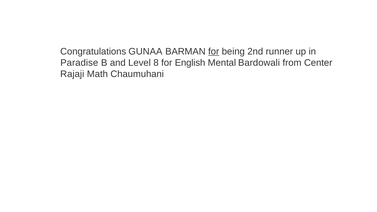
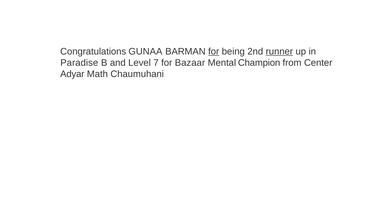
runner underline: none -> present
8: 8 -> 7
English: English -> Bazaar
Bardowali: Bardowali -> Champion
Rajaji: Rajaji -> Adyar
